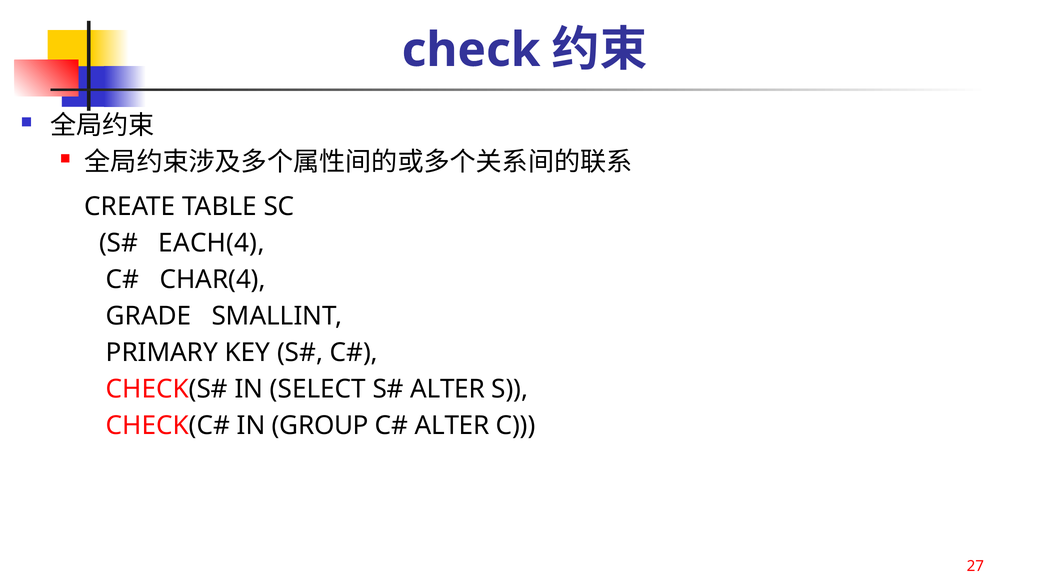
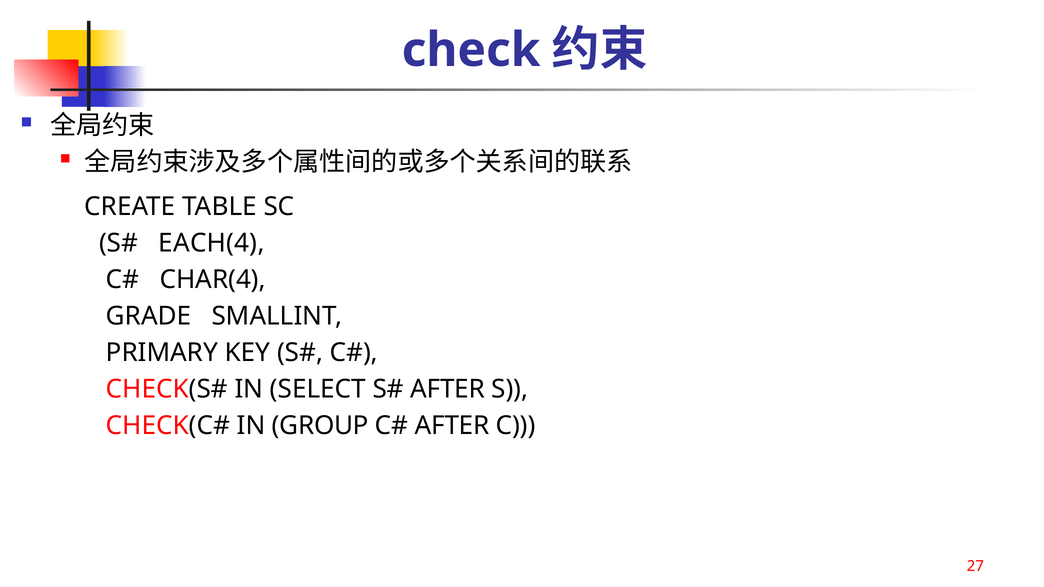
ALTER at (448, 389): ALTER -> AFTER
ALTER at (452, 426): ALTER -> AFTER
